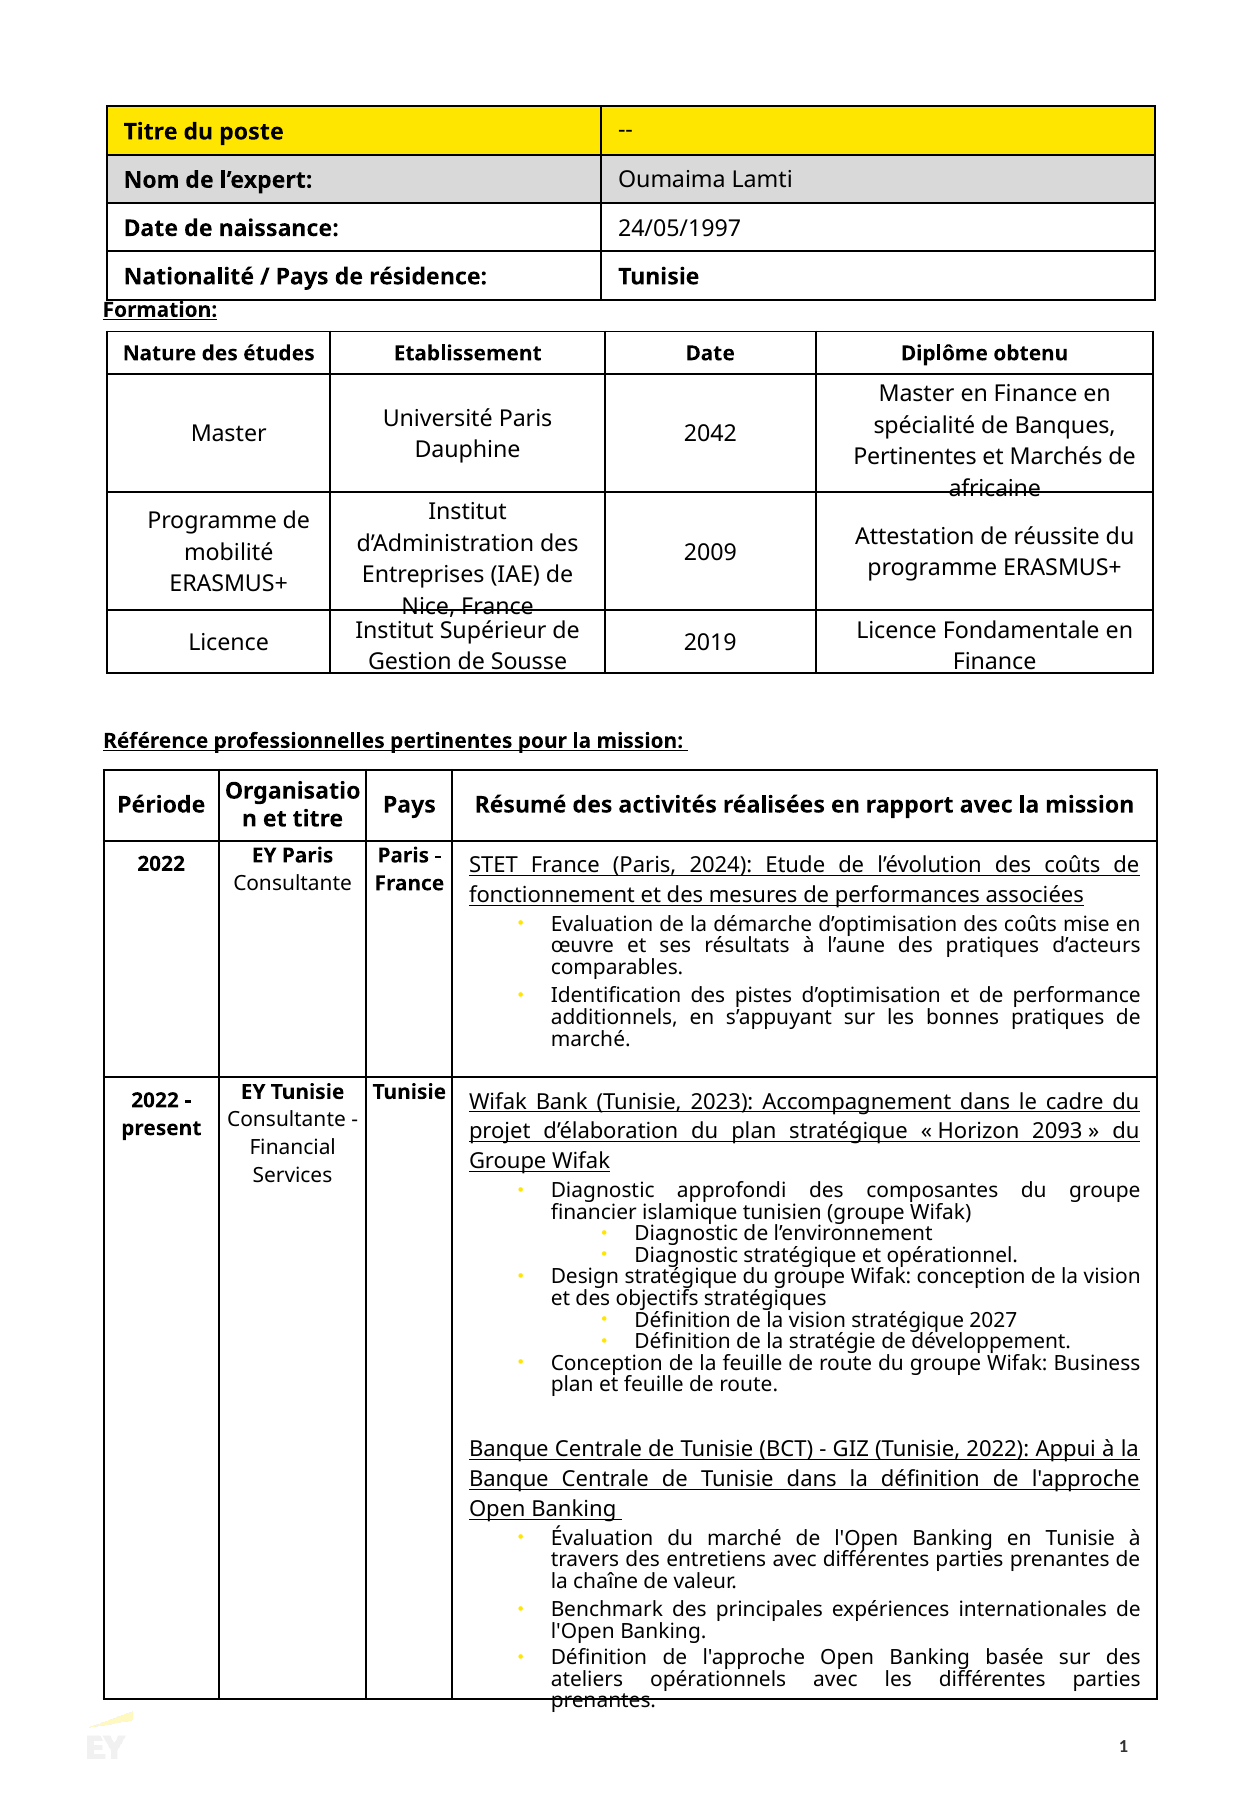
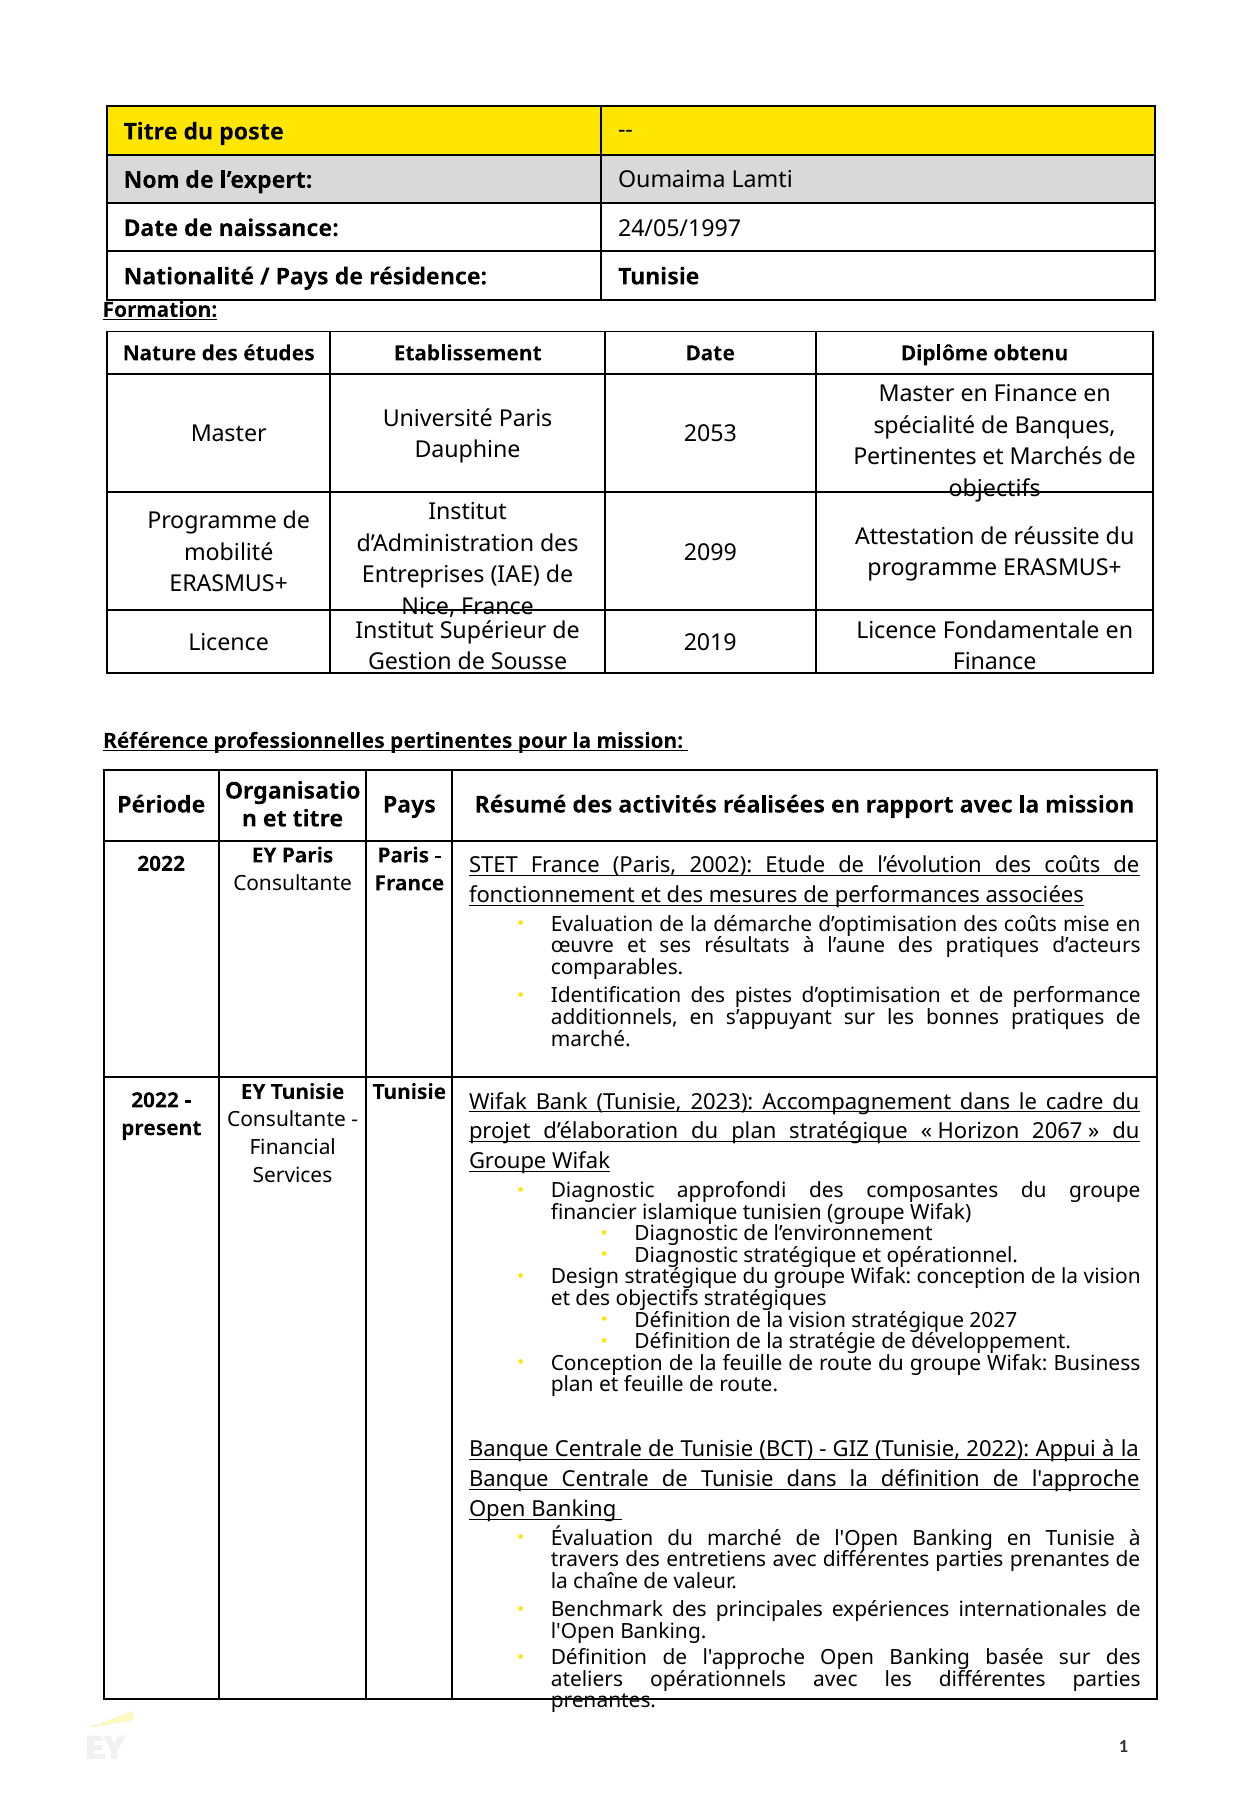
2042: 2042 -> 2053
africaine at (995, 489): africaine -> objectifs
2009: 2009 -> 2099
2024: 2024 -> 2002
2093: 2093 -> 2067
